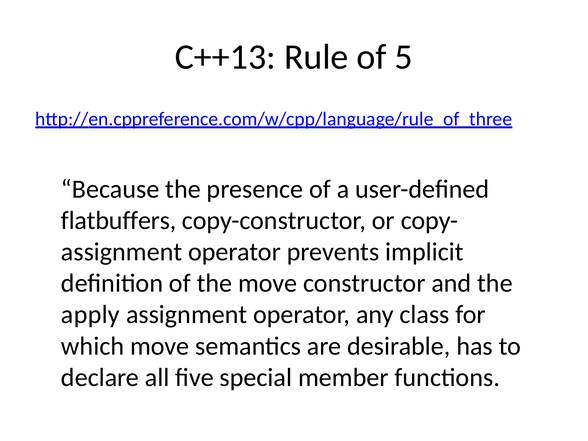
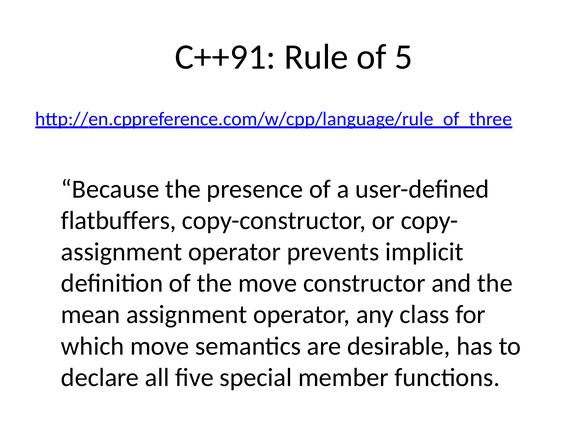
C++13: C++13 -> C++91
apply: apply -> mean
